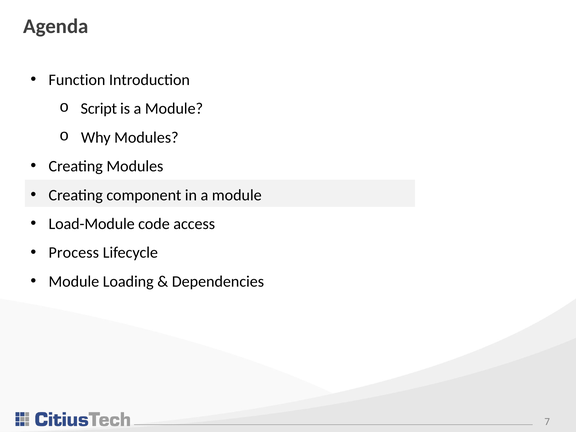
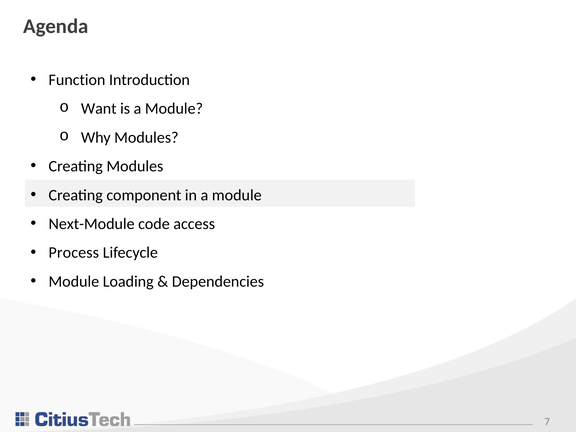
Script: Script -> Want
Load-Module: Load-Module -> Next-Module
